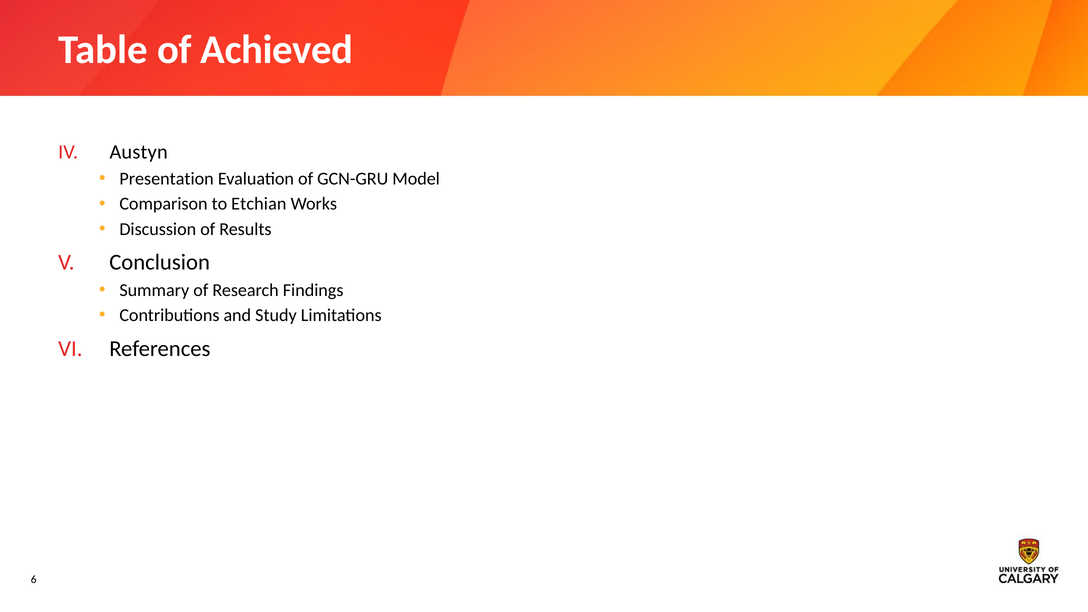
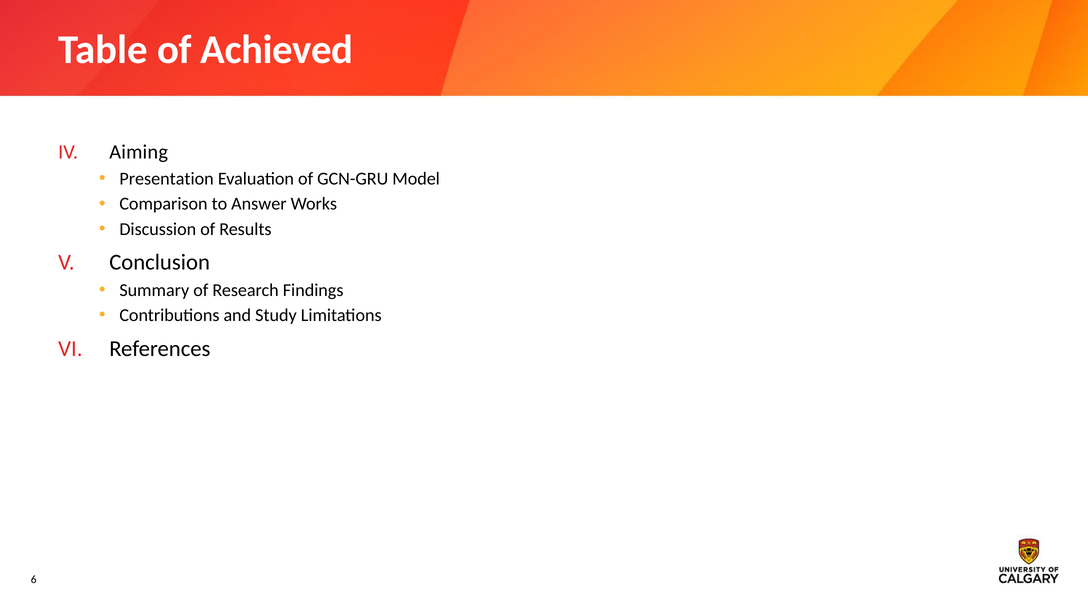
Austyn: Austyn -> Aiming
Etchian: Etchian -> Answer
